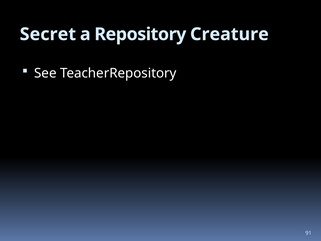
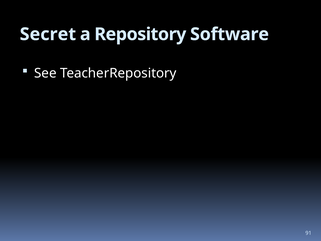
Creature: Creature -> Software
